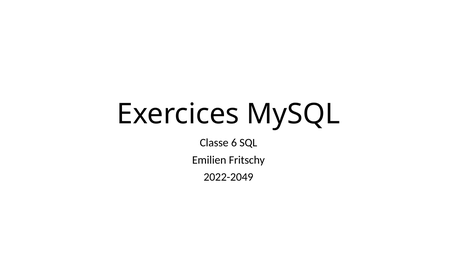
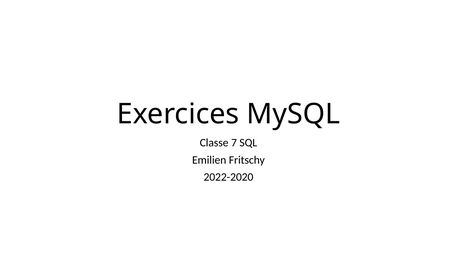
6: 6 -> 7
2022-2049: 2022-2049 -> 2022-2020
